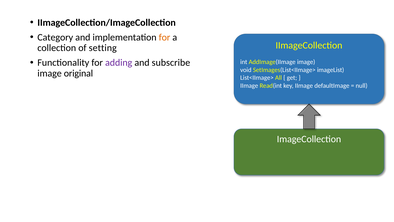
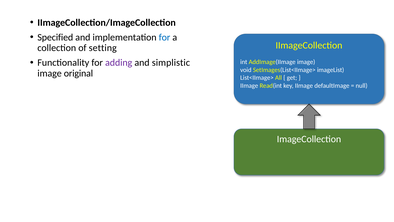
Category: Category -> Specified
for at (164, 37) colour: orange -> blue
subscribe: subscribe -> simplistic
